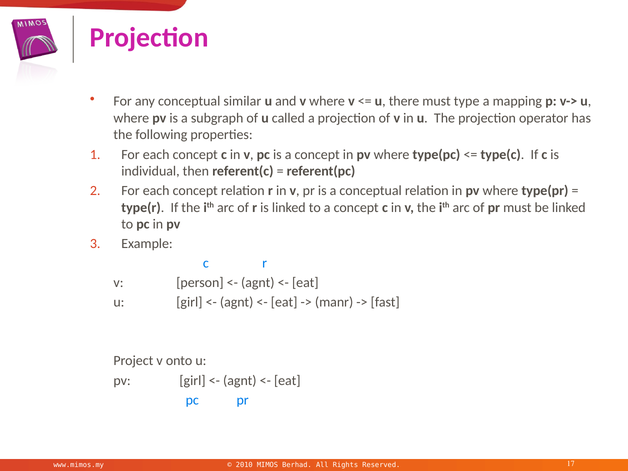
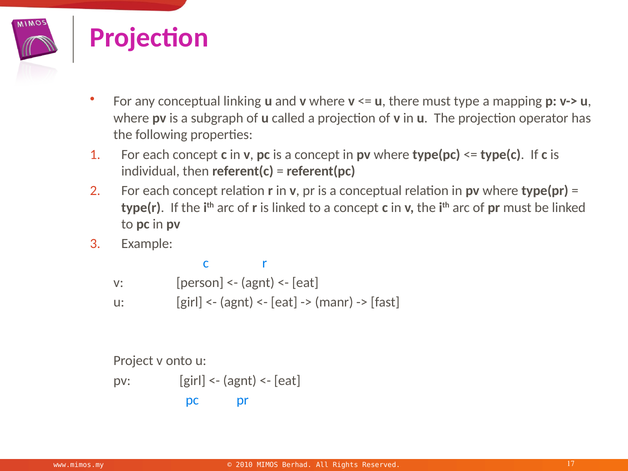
similar: similar -> linking
